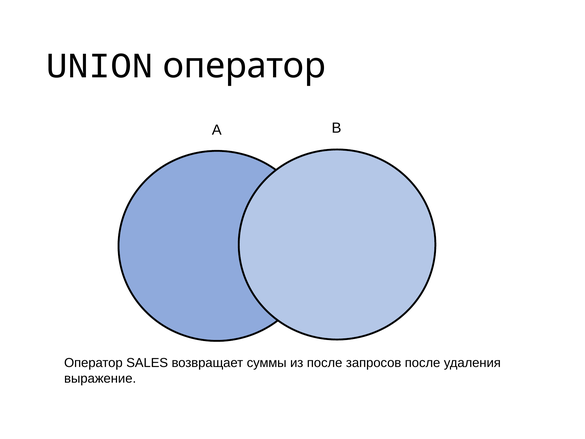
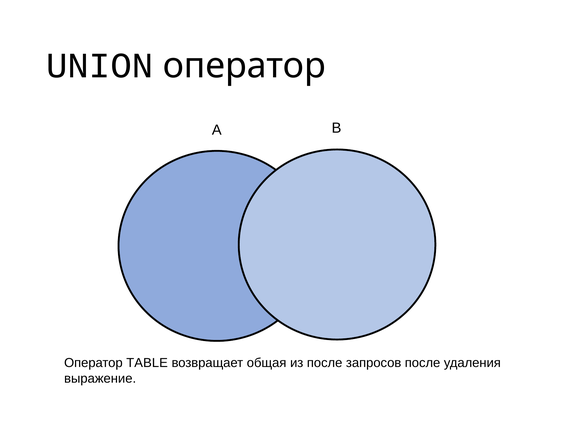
SALES: SALES -> TABLE
суммы: суммы -> общая
